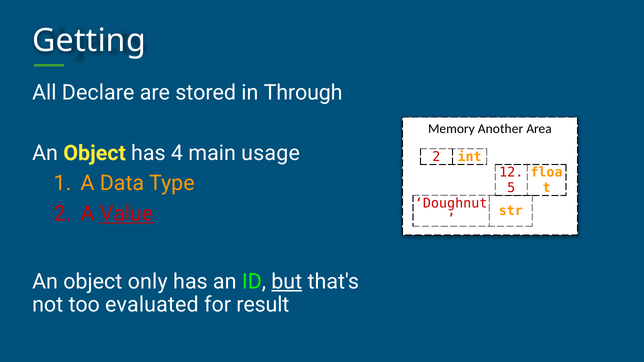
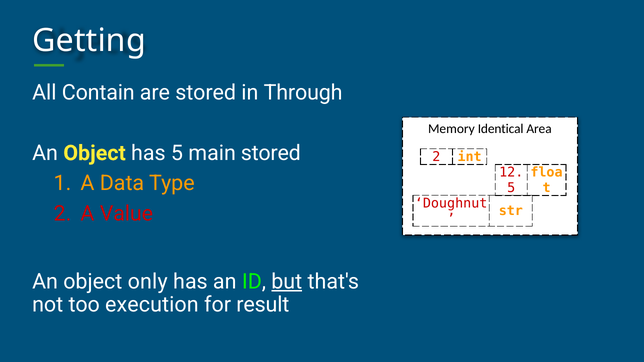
Declare: Declare -> Contain
Another: Another -> Identical
has 4: 4 -> 5
main usage: usage -> stored
Value underline: present -> none
evaluated: evaluated -> execution
